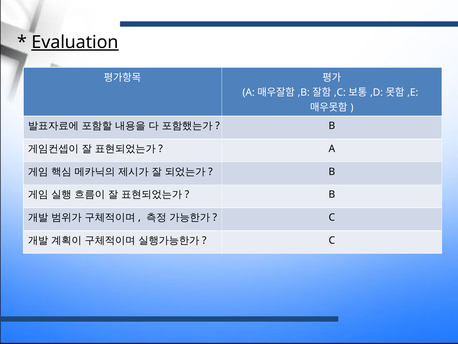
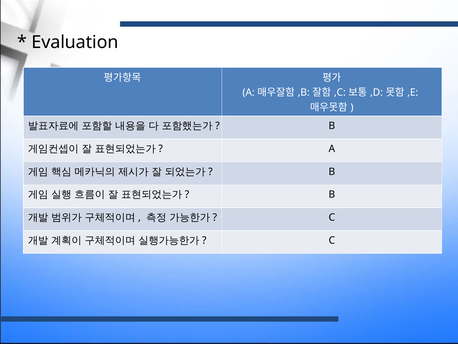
Evaluation underline: present -> none
